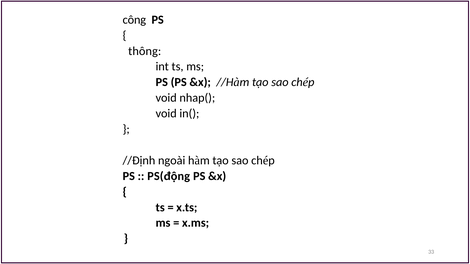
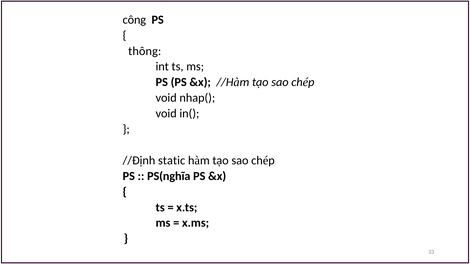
ngoài: ngoài -> static
PS(động: PS(động -> PS(nghĩa
